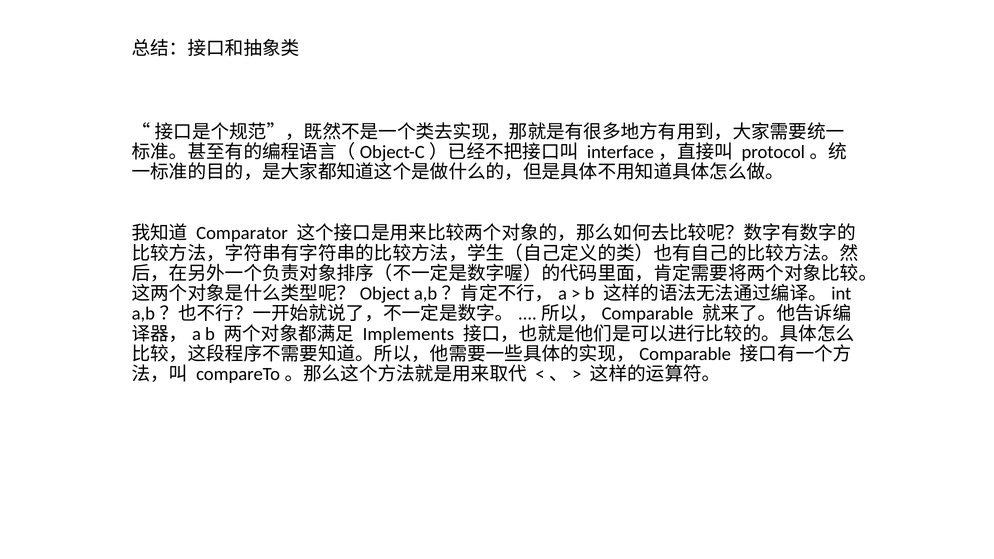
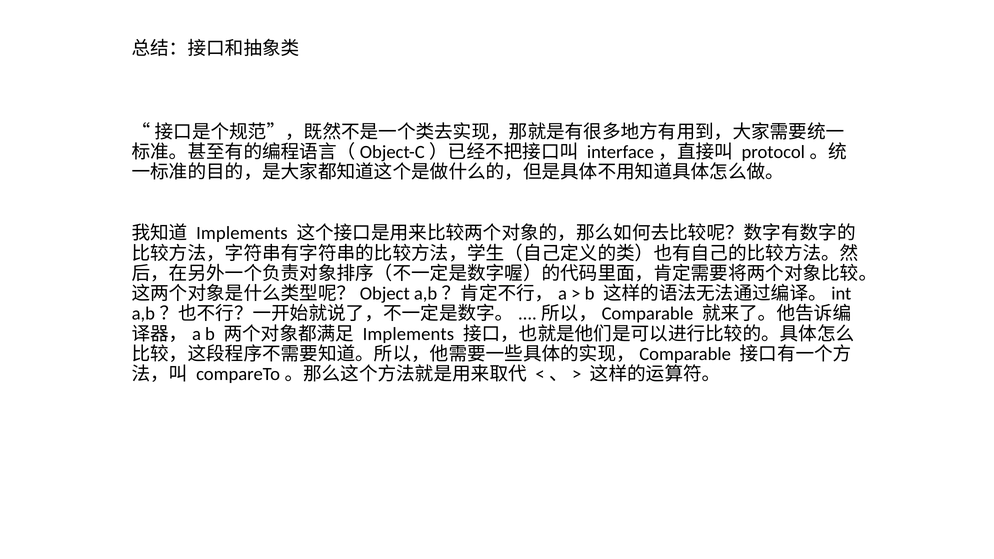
Comparator at (242, 233): Comparator -> Implements
